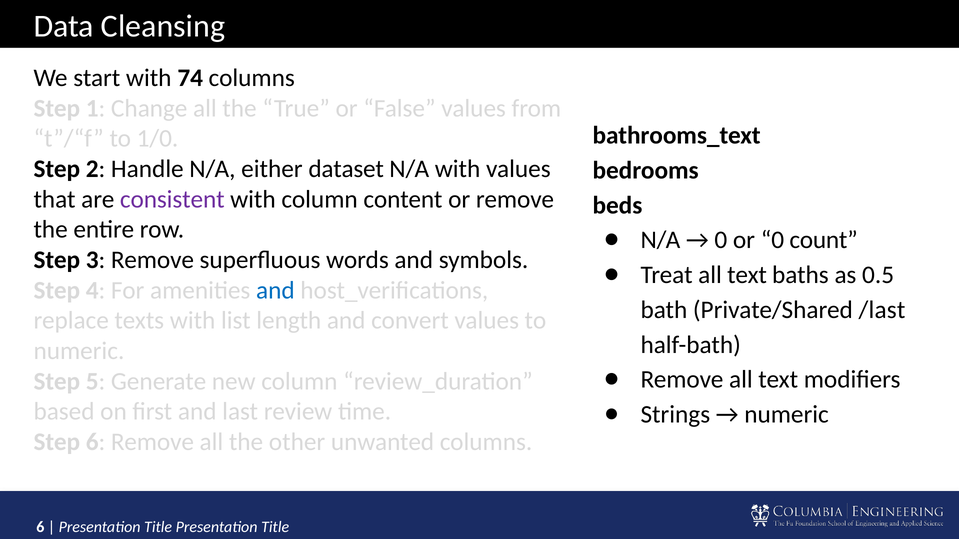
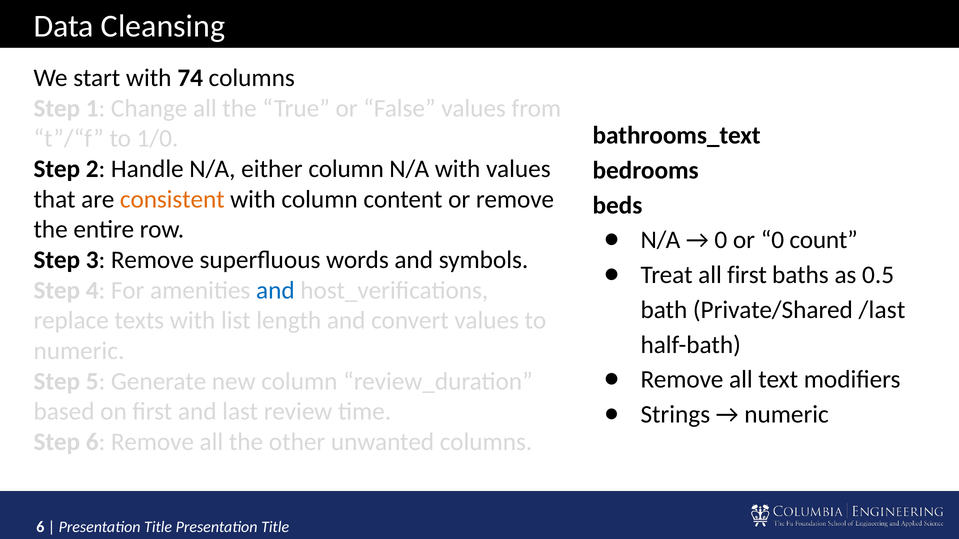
either dataset: dataset -> column
consistent colour: purple -> orange
Treat all text: text -> first
